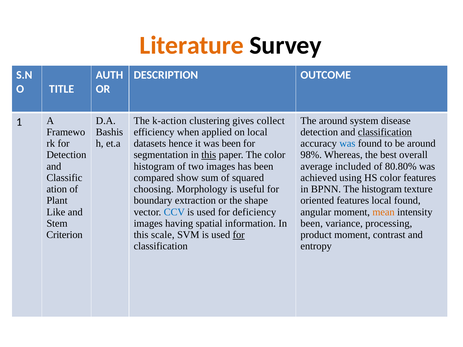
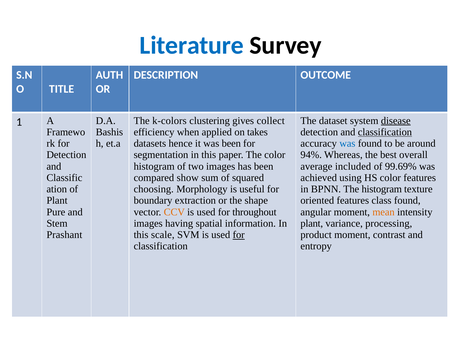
Literature colour: orange -> blue
k-action: k-action -> k-colors
The around: around -> dataset
disease underline: none -> present
on local: local -> takes
this at (209, 155) underline: present -> none
98%: 98% -> 94%
80.80%: 80.80% -> 99.69%
features local: local -> class
Like: Like -> Pure
CCV colour: blue -> orange
deficiency: deficiency -> throughout
been at (312, 224): been -> plant
Criterion: Criterion -> Prashant
